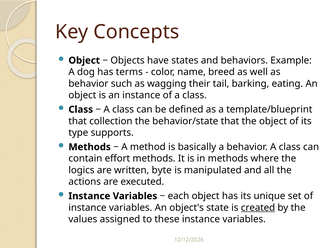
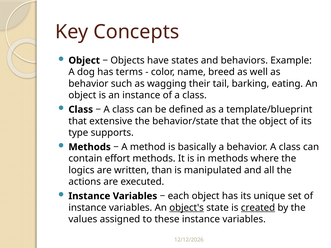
collection: collection -> extensive
byte: byte -> than
object's underline: none -> present
